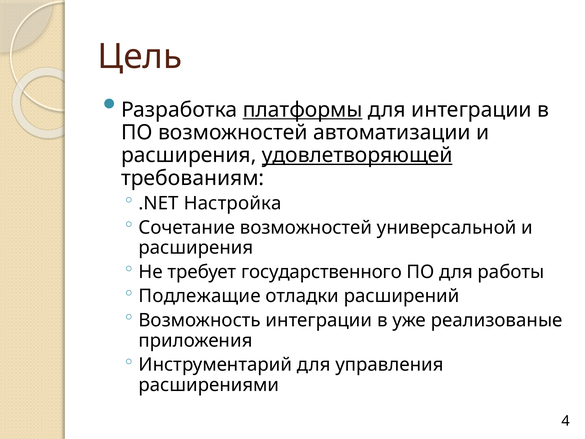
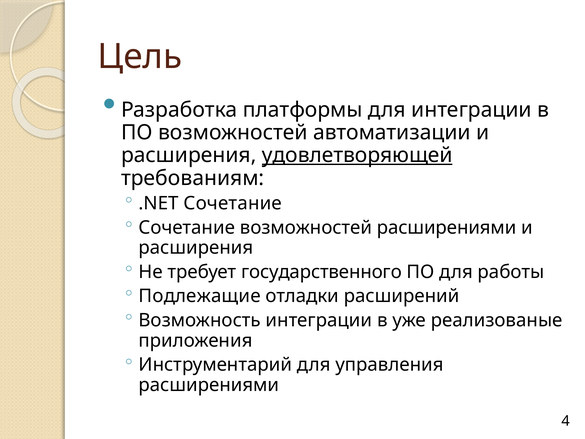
платформы underline: present -> none
.NET Настройка: Настройка -> Сочетание
возможностей универсальной: универсальной -> расширениями
